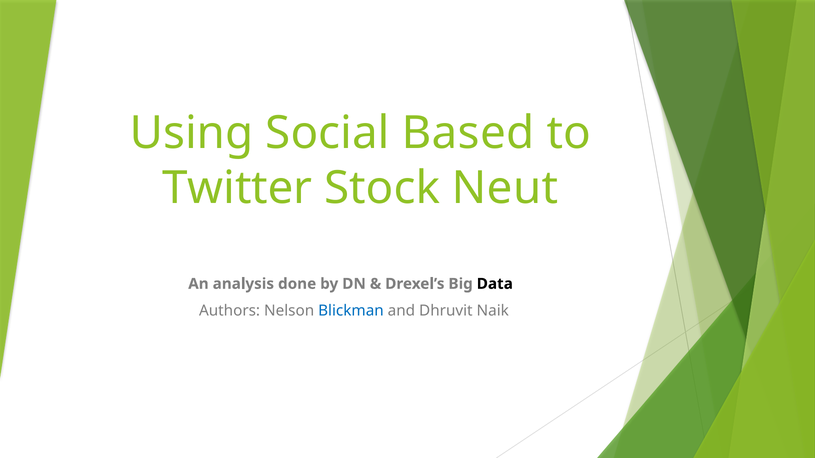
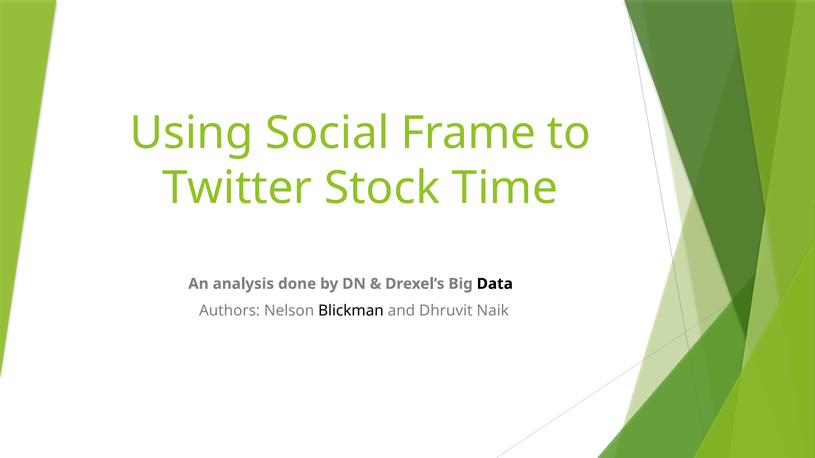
Based: Based -> Frame
Neut: Neut -> Time
Blickman colour: blue -> black
